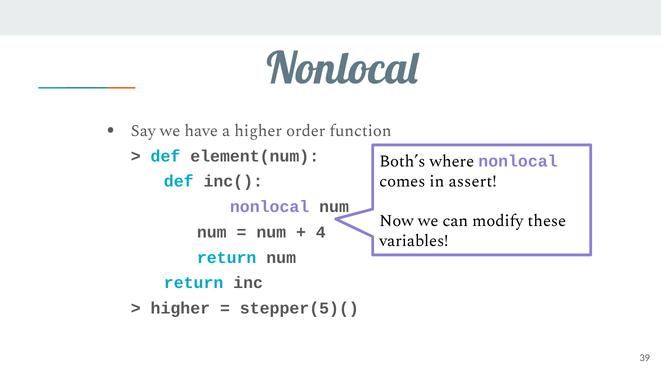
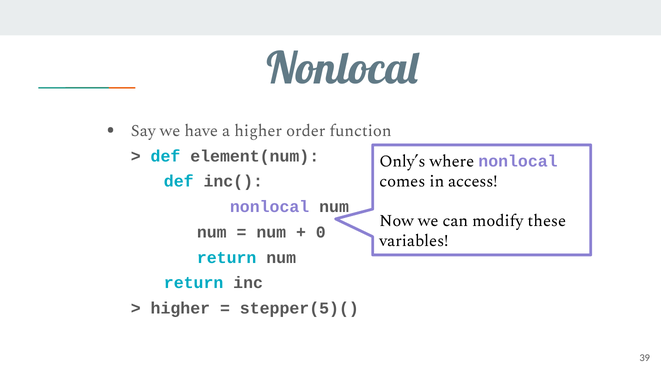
Both’s: Both’s -> Only’s
assert: assert -> access
4: 4 -> 0
